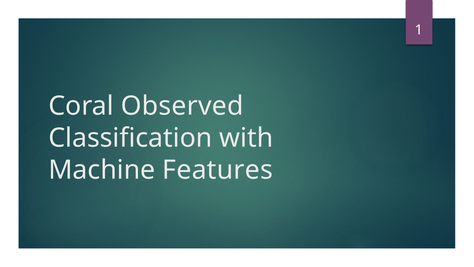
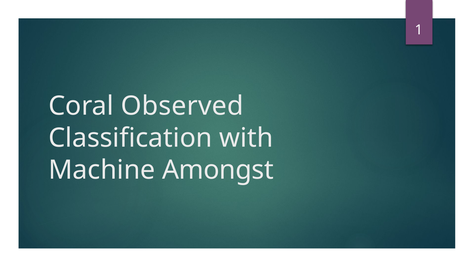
Features: Features -> Amongst
